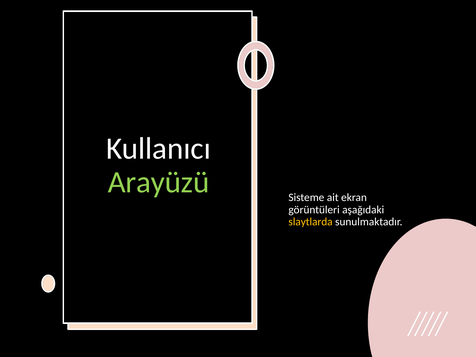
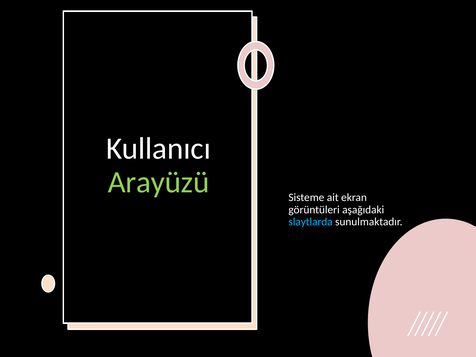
slaytlarda colour: yellow -> light blue
